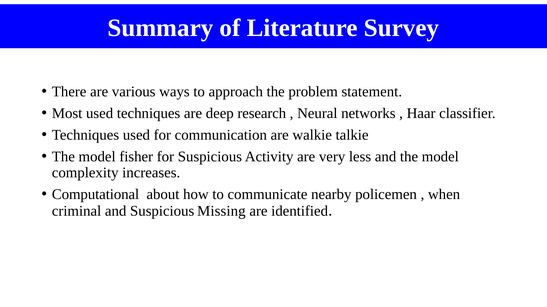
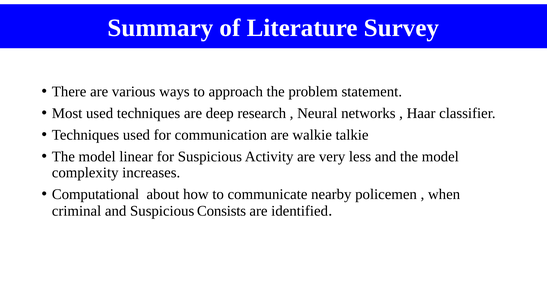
fisher: fisher -> linear
Missing: Missing -> Consists
